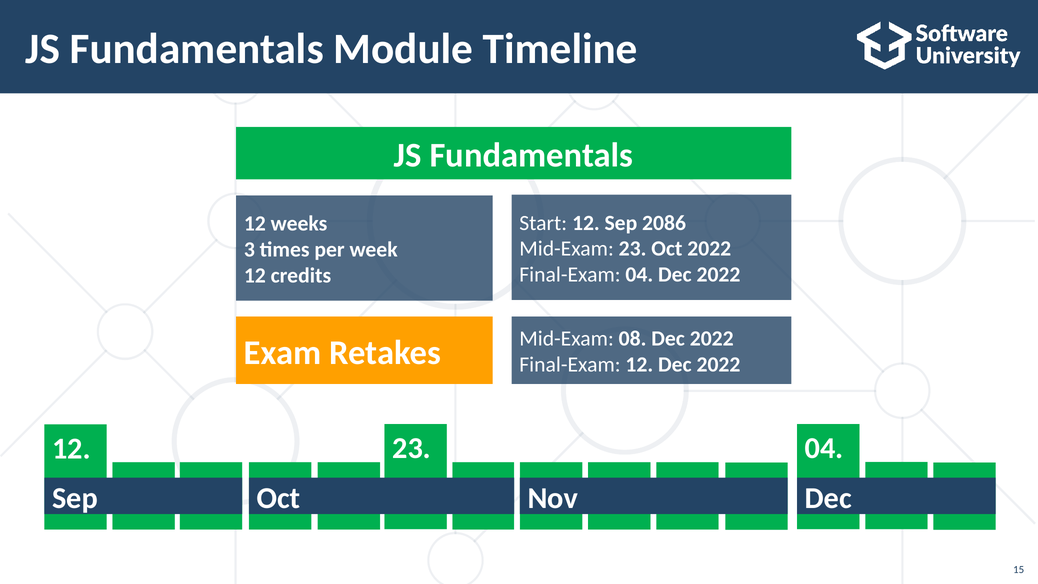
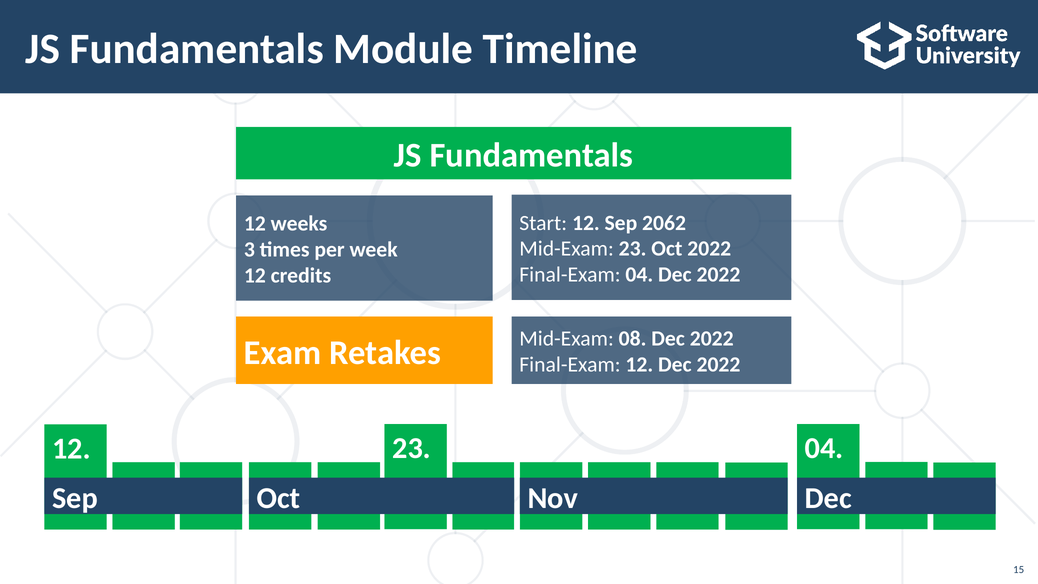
2086: 2086 -> 2062
